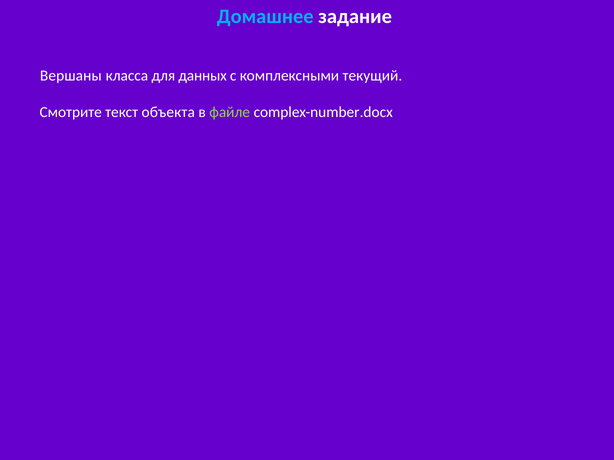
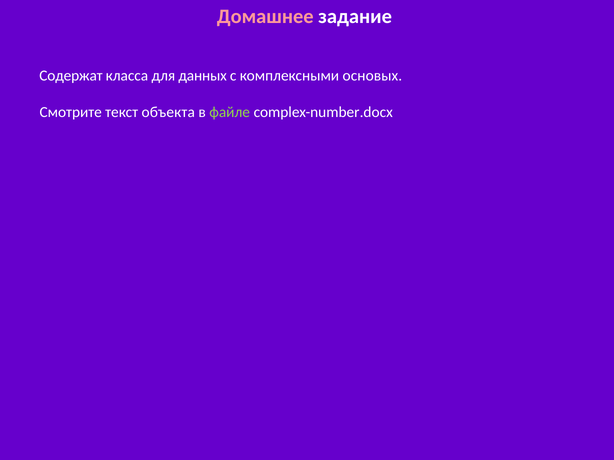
Домашнее colour: light blue -> pink
Вершаны: Вершаны -> Содержат
текущий: текущий -> основых
